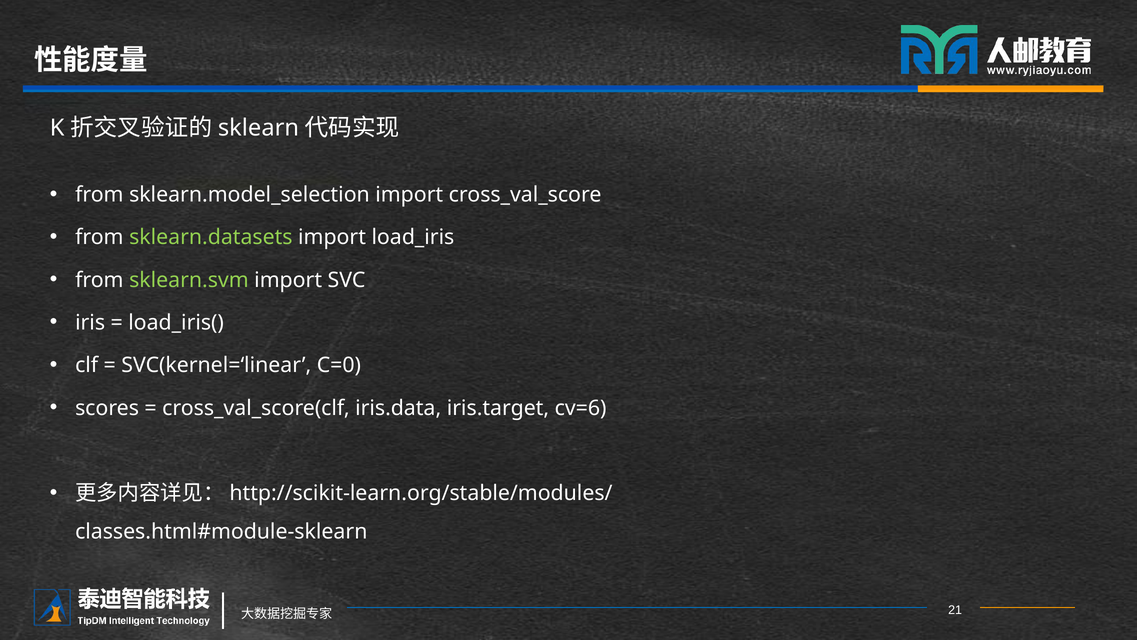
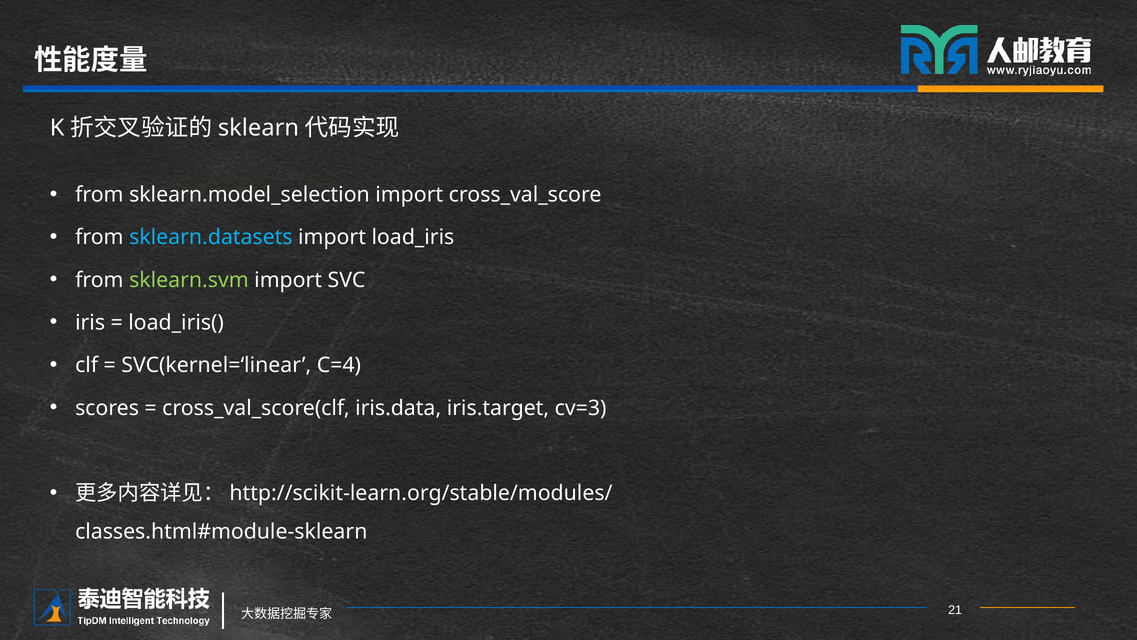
sklearn.datasets colour: light green -> light blue
C=0: C=0 -> C=4
cv=6: cv=6 -> cv=3
